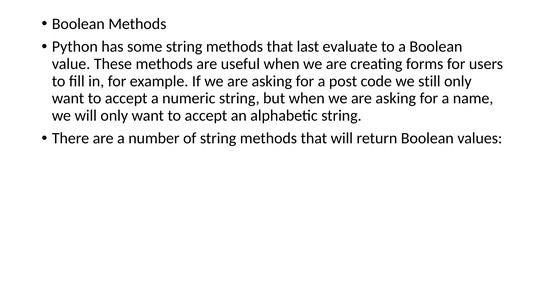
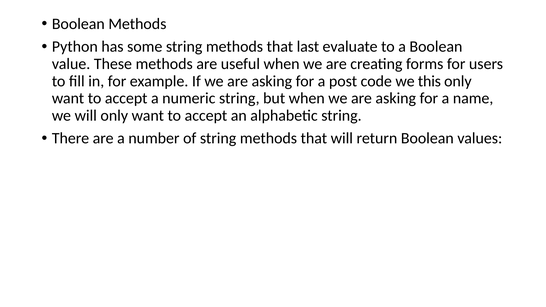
still: still -> this
